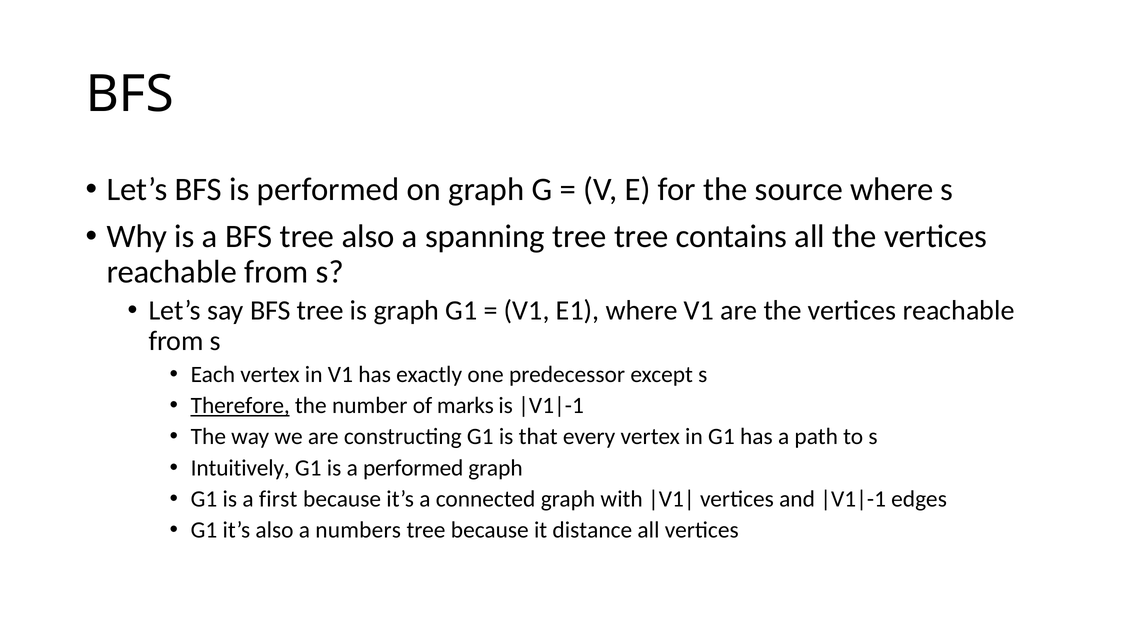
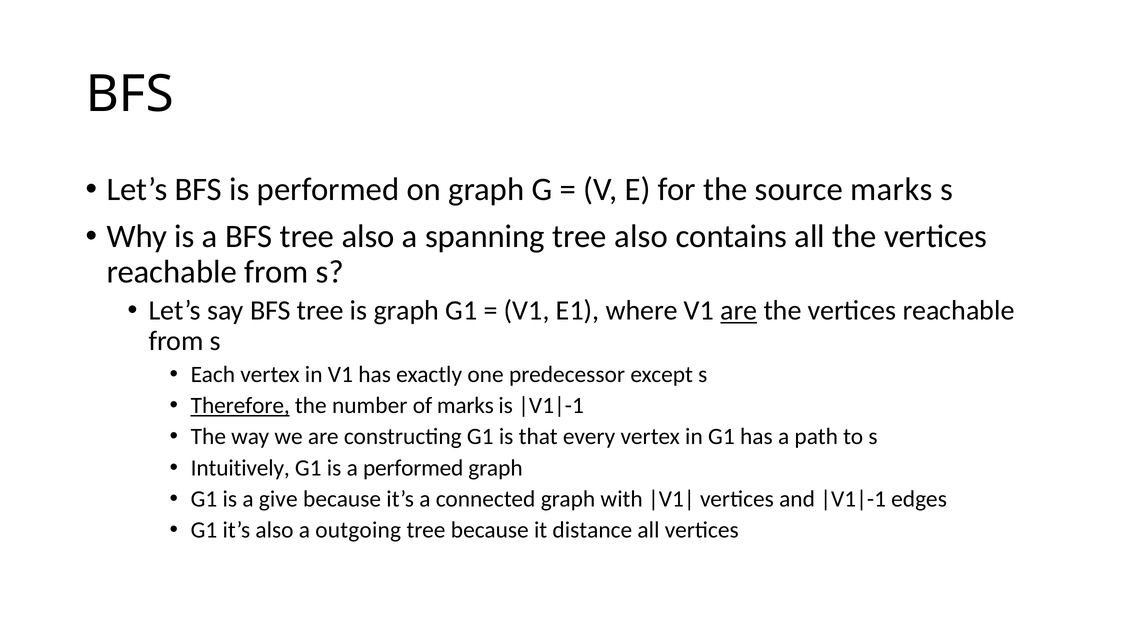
source where: where -> marks
spanning tree tree: tree -> also
are at (739, 311) underline: none -> present
first: first -> give
numbers: numbers -> outgoing
